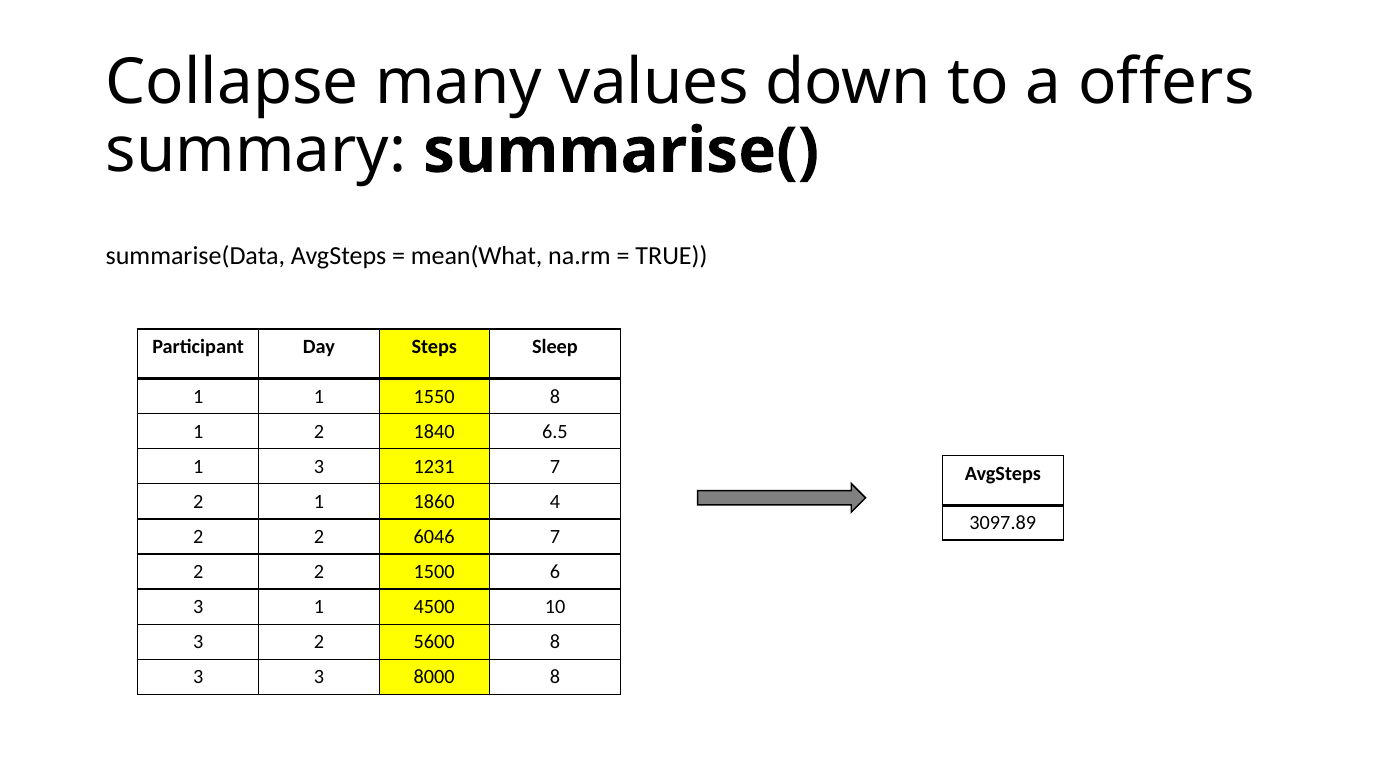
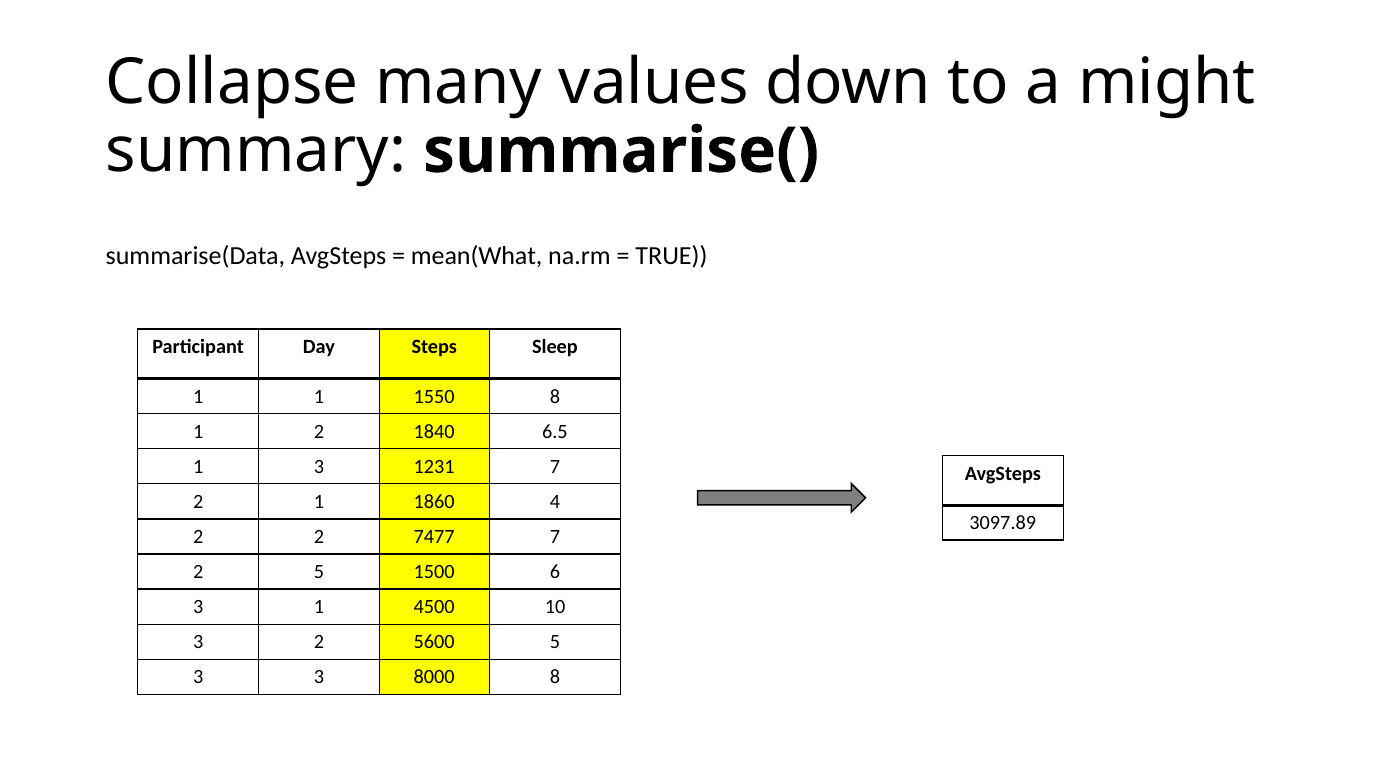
offers: offers -> might
6046: 6046 -> 7477
2 at (319, 572): 2 -> 5
5600 8: 8 -> 5
